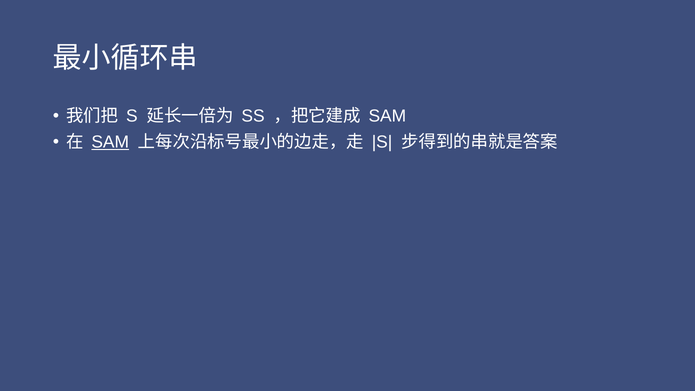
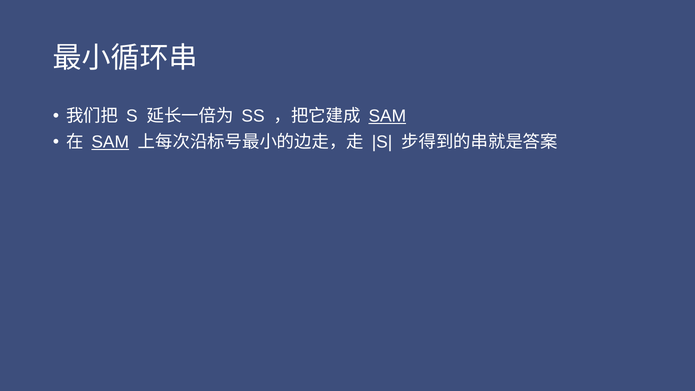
SAM at (387, 116) underline: none -> present
